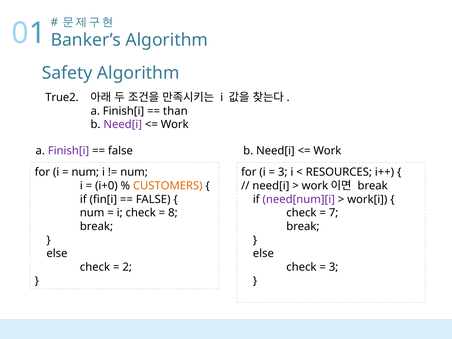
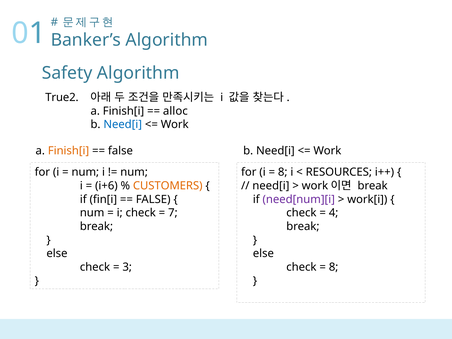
than: than -> alloc
Need[i at (123, 125) colour: purple -> blue
Finish[i at (69, 151) colour: purple -> orange
3 at (283, 172): 3 -> 8
i+0: i+0 -> i+6
8: 8 -> 7
7: 7 -> 4
2: 2 -> 3
3 at (334, 267): 3 -> 8
